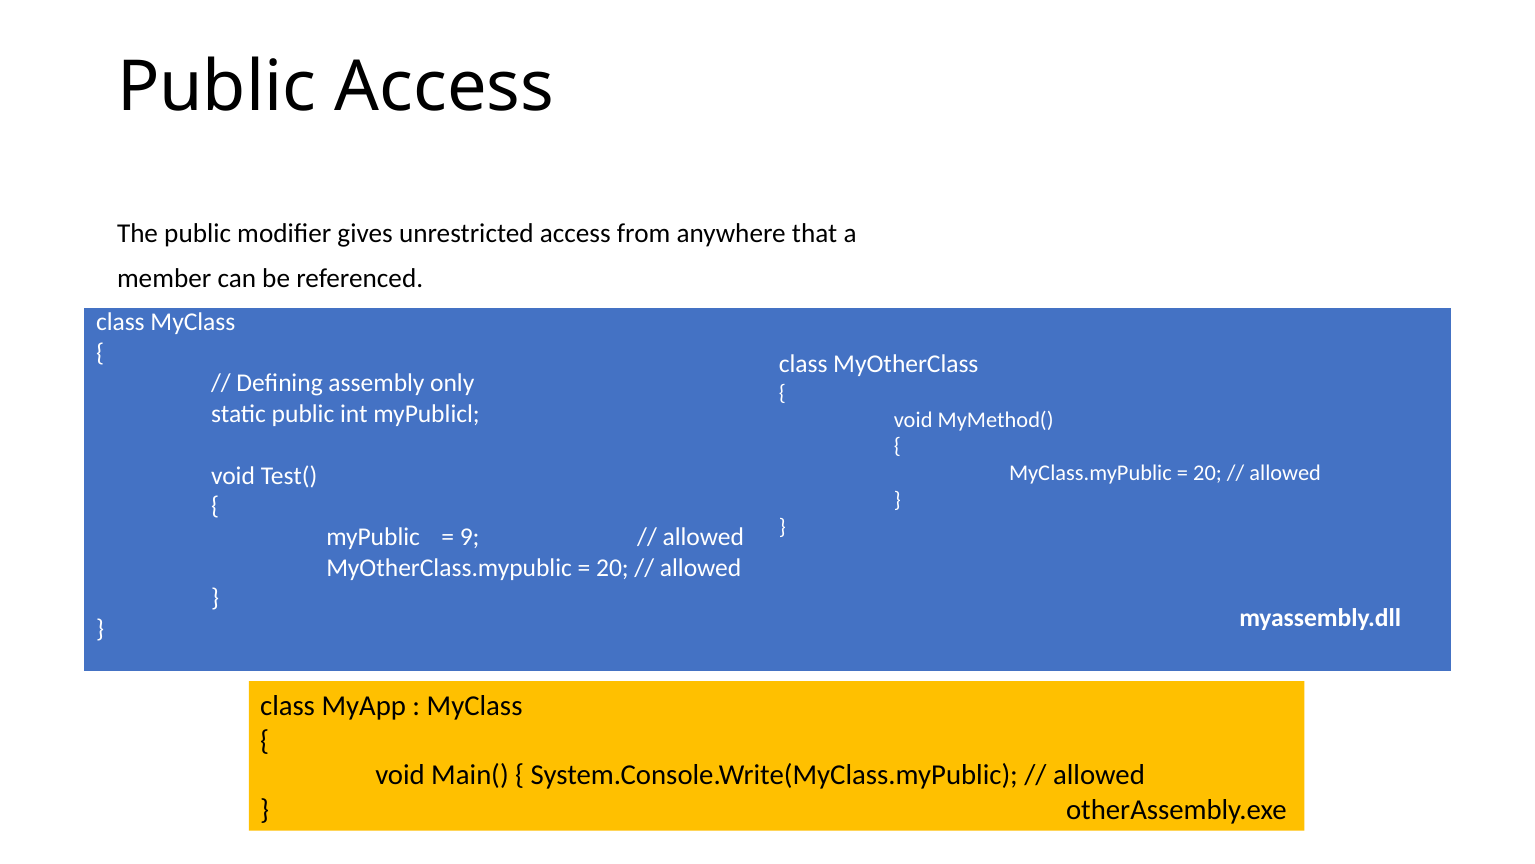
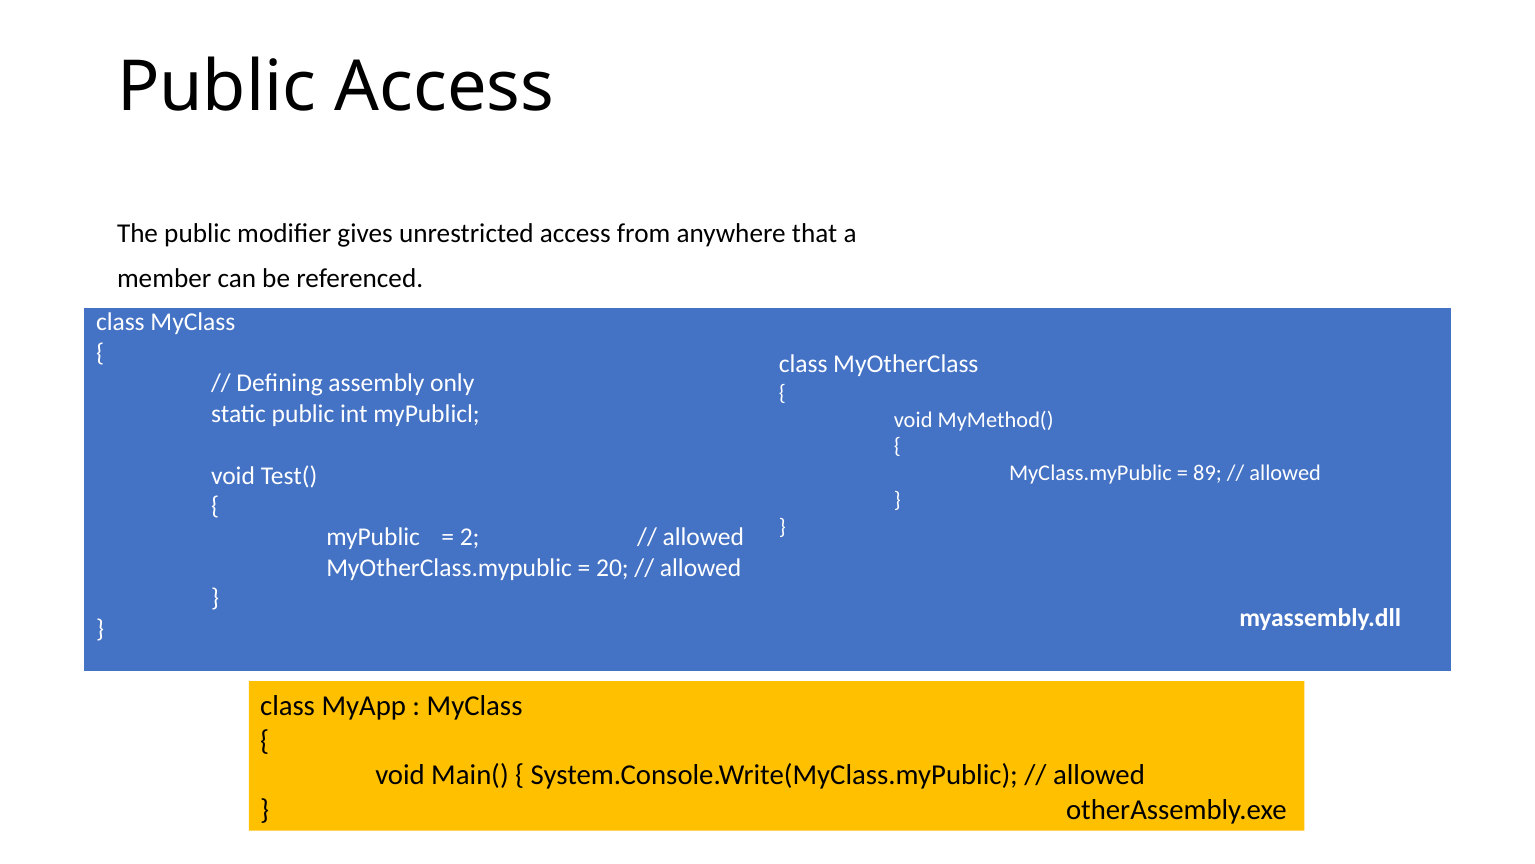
20 at (1208, 473): 20 -> 89
9: 9 -> 2
